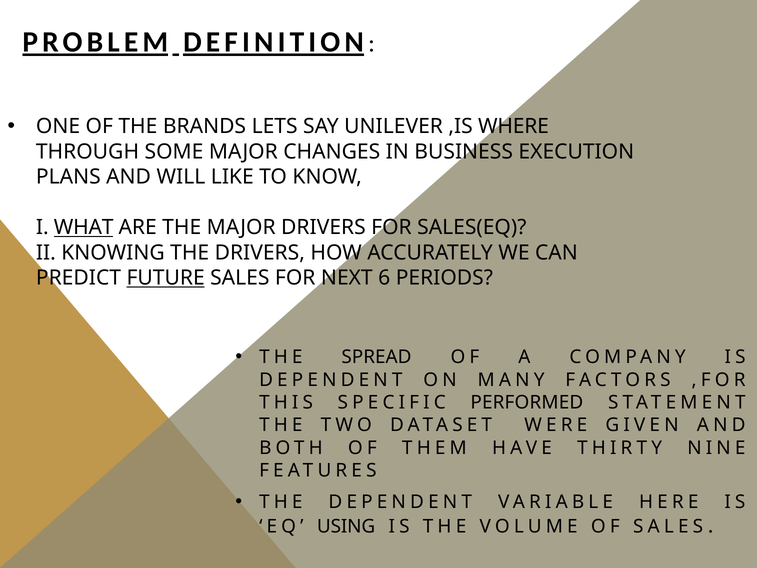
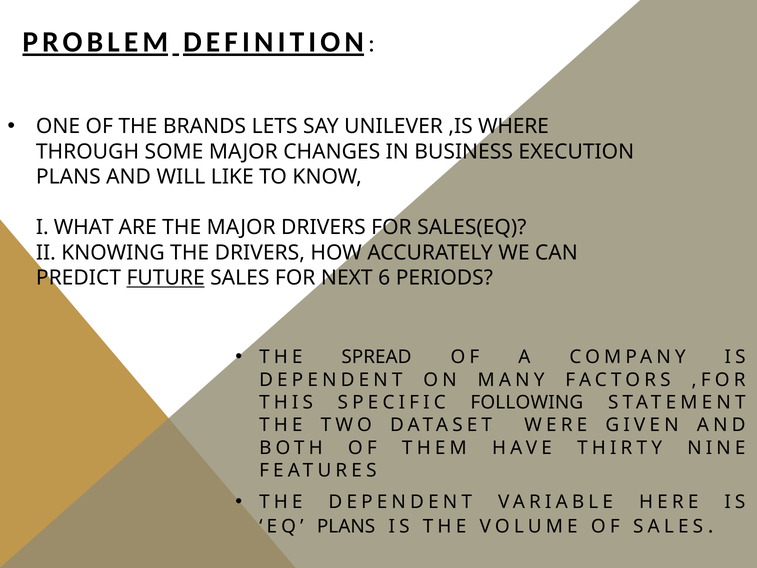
WHAT underline: present -> none
PERFORMED: PERFORMED -> FOLLOWING
EQ USING: USING -> PLANS
